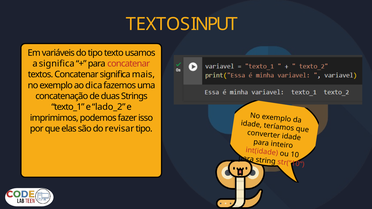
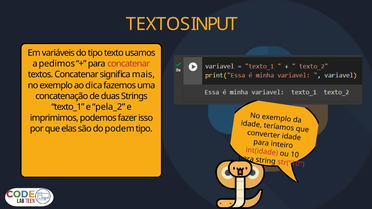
a significa: significa -> pedimos
lado_2: lado_2 -> pela_2
revisar: revisar -> podem
